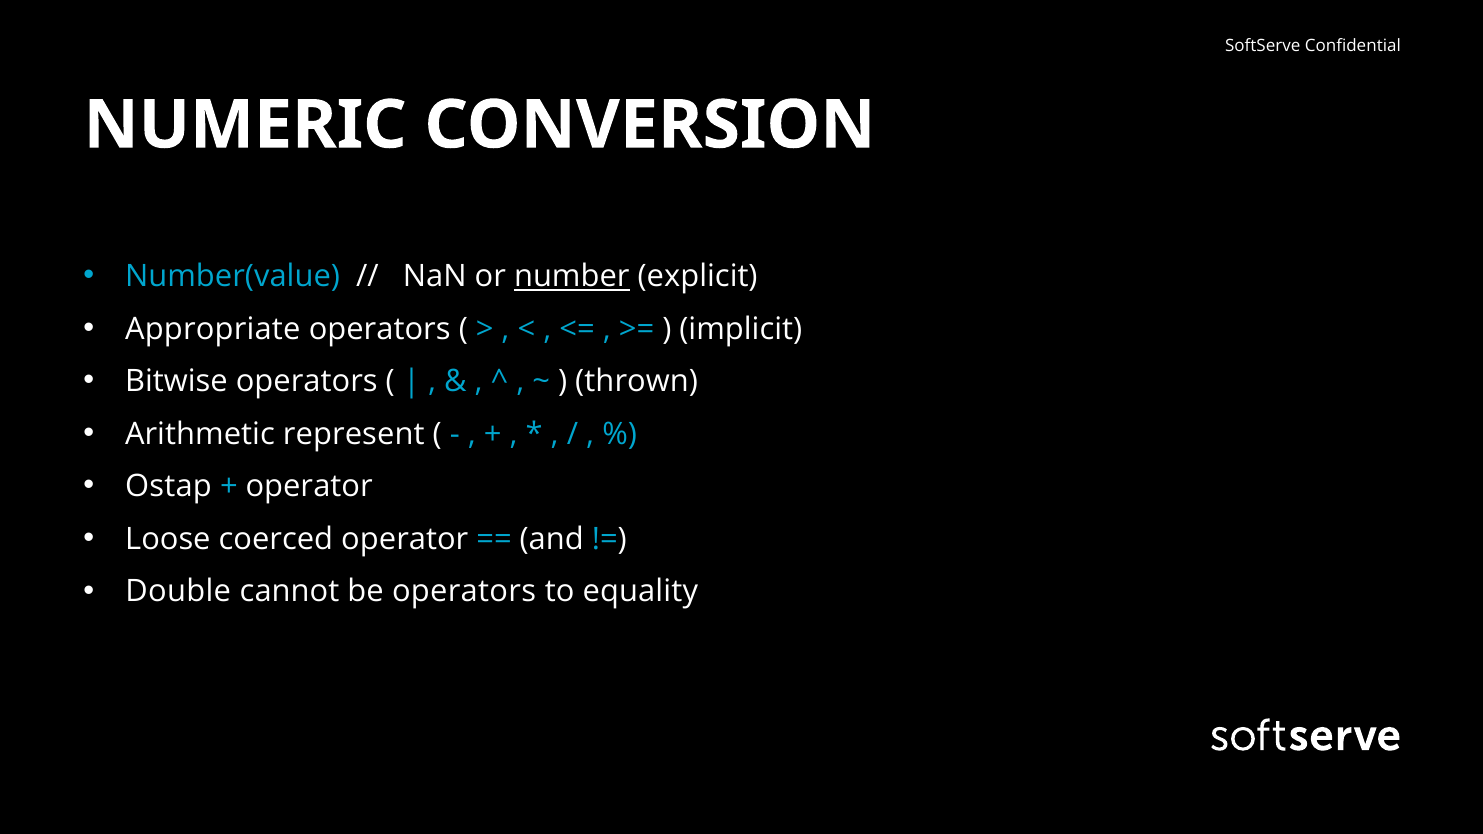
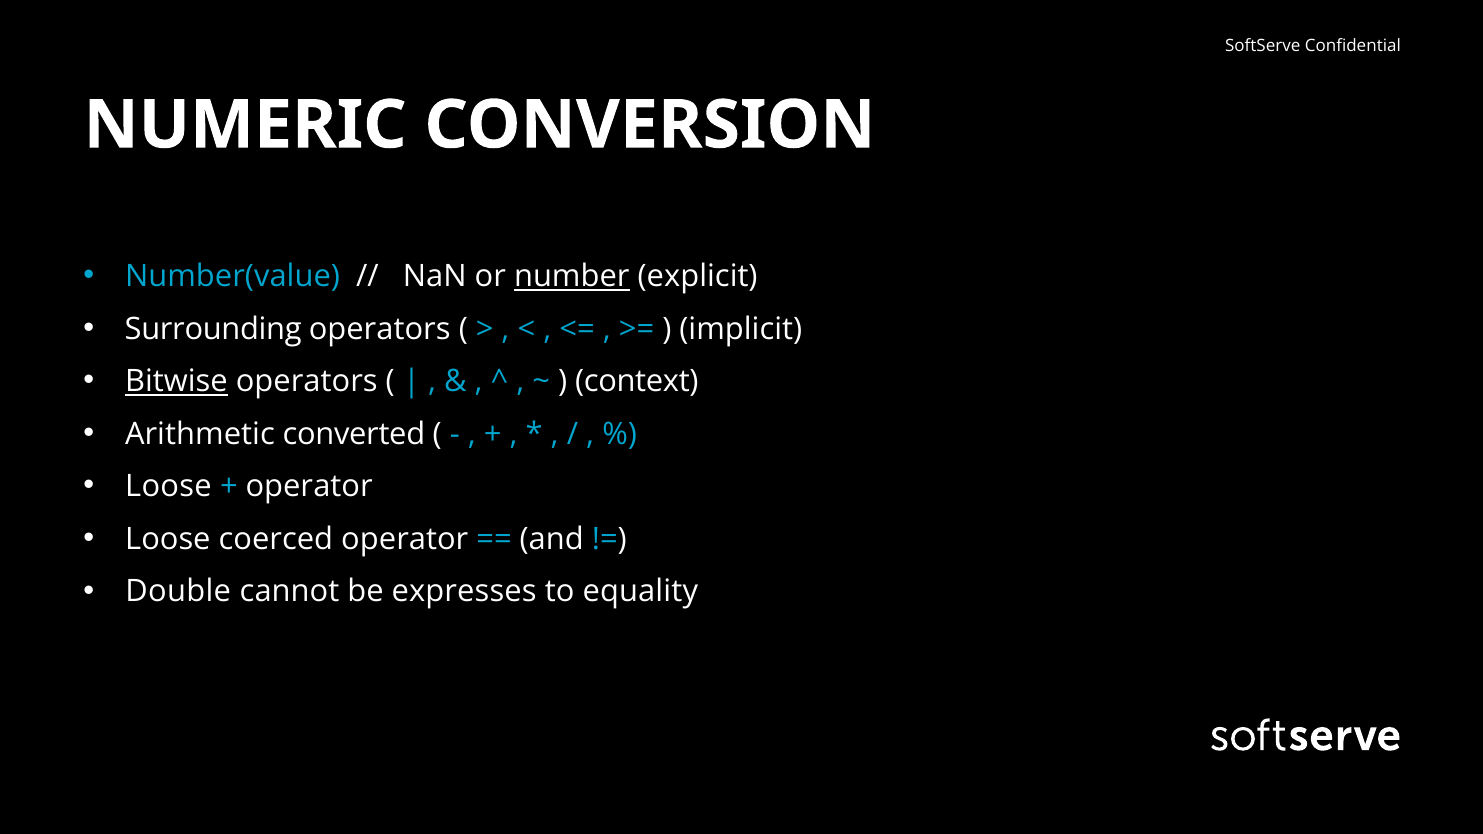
Appropriate: Appropriate -> Surrounding
Bitwise underline: none -> present
thrown: thrown -> context
represent: represent -> converted
Ostap at (168, 487): Ostap -> Loose
be operators: operators -> expresses
